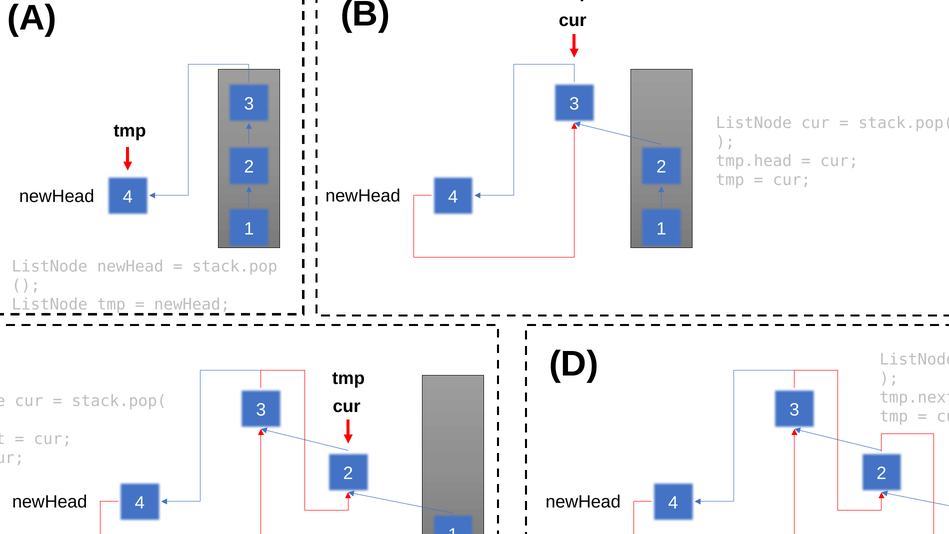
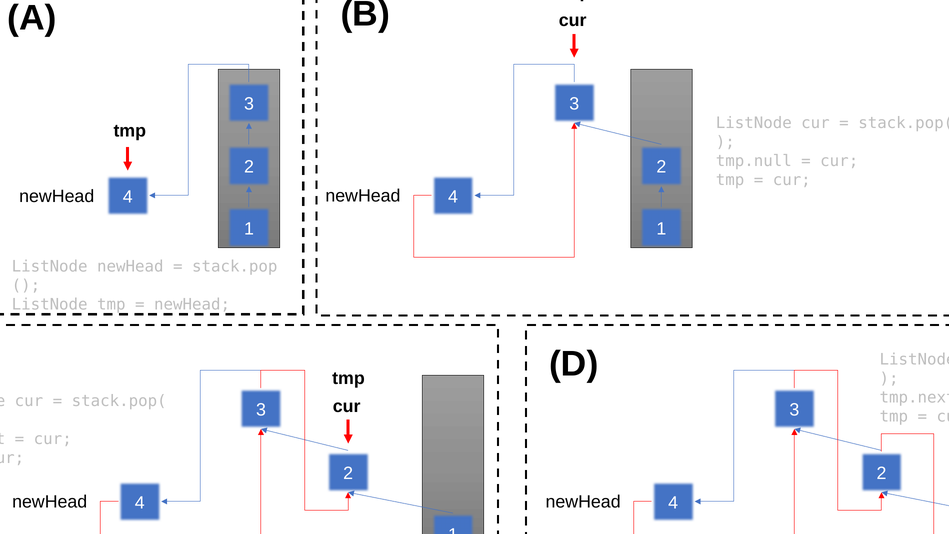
tmp.head: tmp.head -> tmp.null
